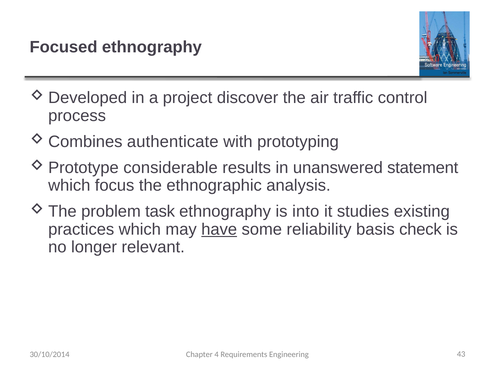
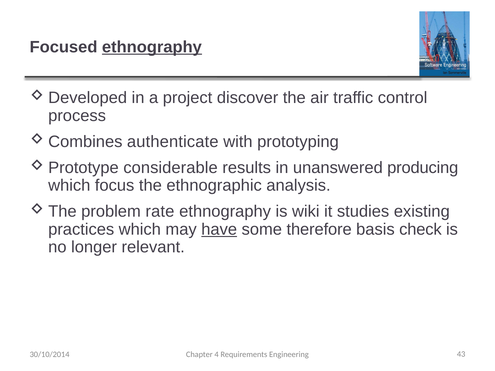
ethnography at (152, 47) underline: none -> present
statement: statement -> producing
task: task -> rate
into: into -> wiki
reliability: reliability -> therefore
